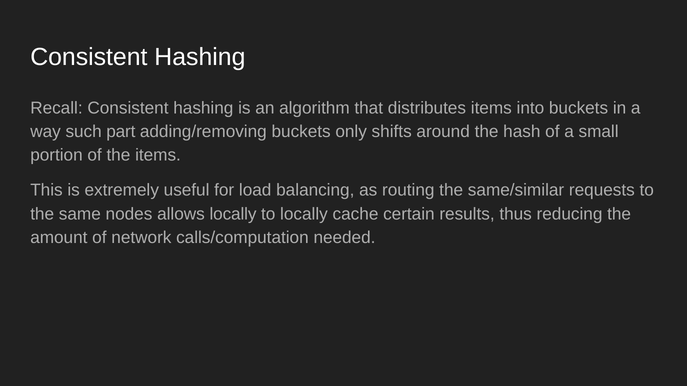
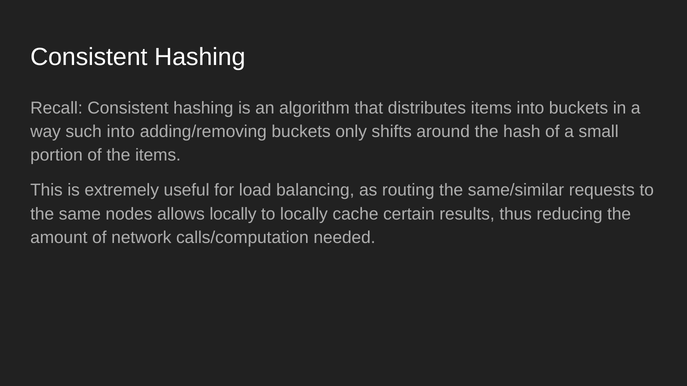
such part: part -> into
